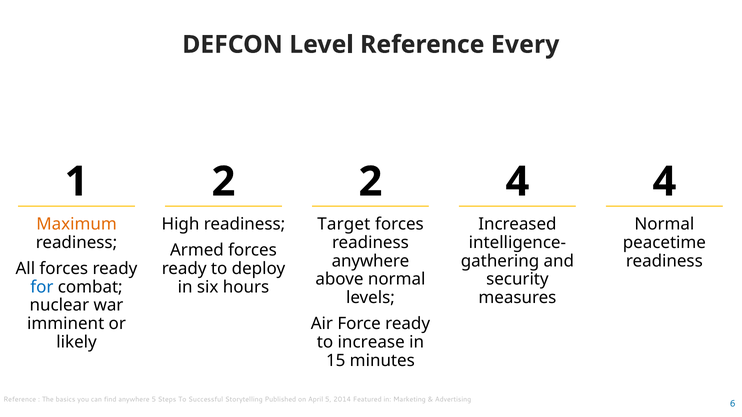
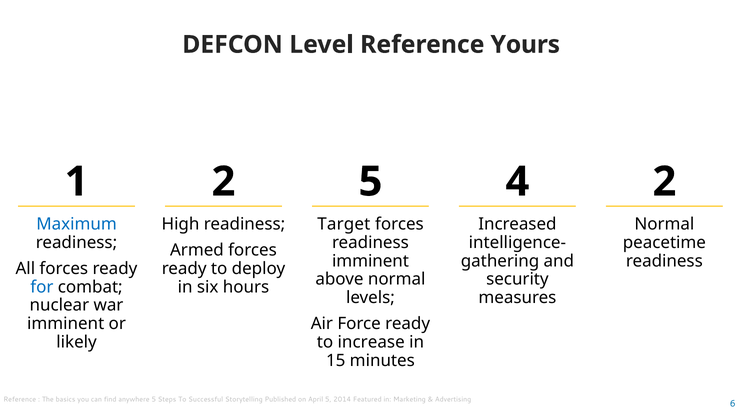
Every: Every -> Yours
2 2: 2 -> 5
4 4: 4 -> 2
Maximum colour: orange -> blue
anywhere at (371, 261): anywhere -> imminent
